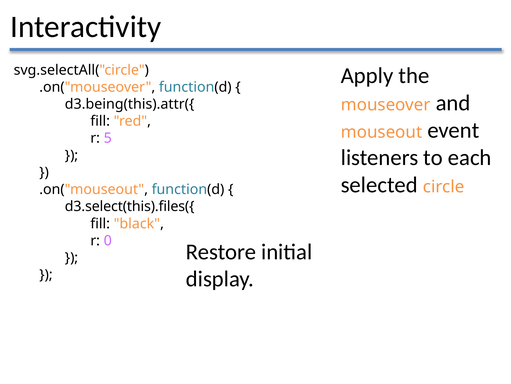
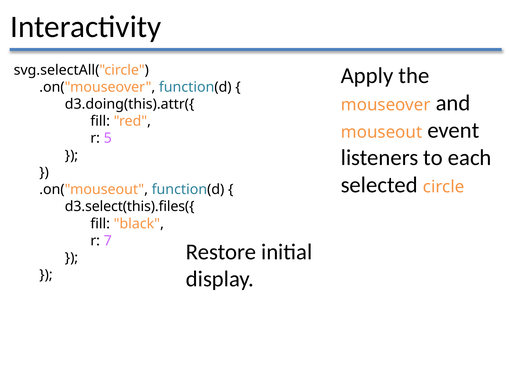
d3.being(this).attr({: d3.being(this).attr({ -> d3.doing(this).attr({
0: 0 -> 7
